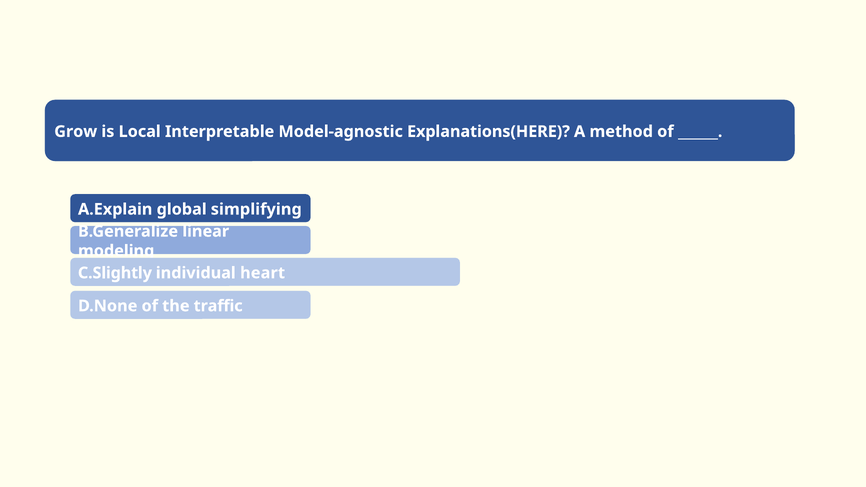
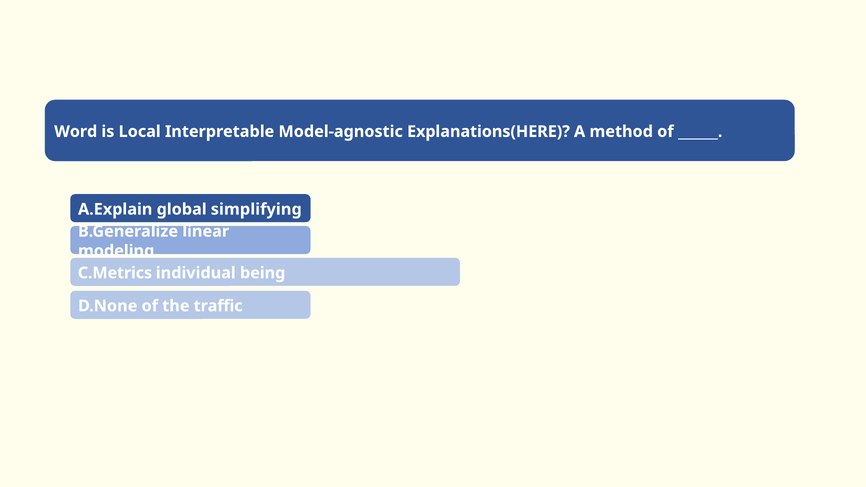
Grow: Grow -> Word
C.Slightly: C.Slightly -> C.Metrics
heart: heart -> being
